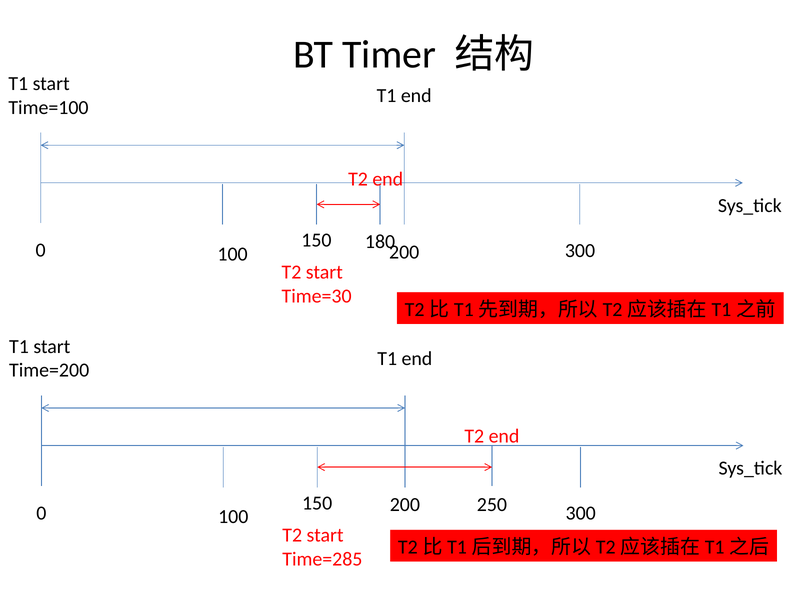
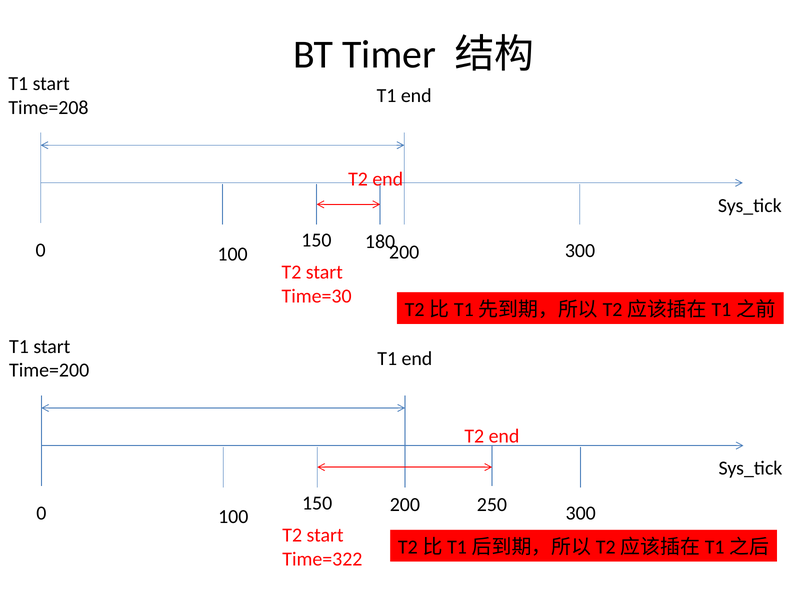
Time=100: Time=100 -> Time=208
Time=285: Time=285 -> Time=322
